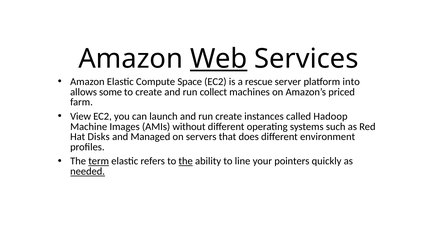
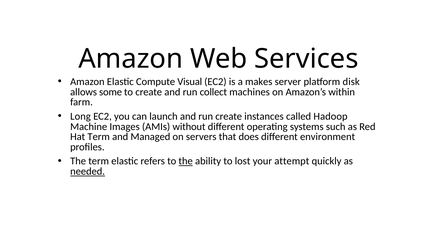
Web underline: present -> none
Space: Space -> Visual
rescue: rescue -> makes
into: into -> disk
priced: priced -> within
View: View -> Long
Hat Disks: Disks -> Term
term at (99, 161) underline: present -> none
line: line -> lost
pointers: pointers -> attempt
